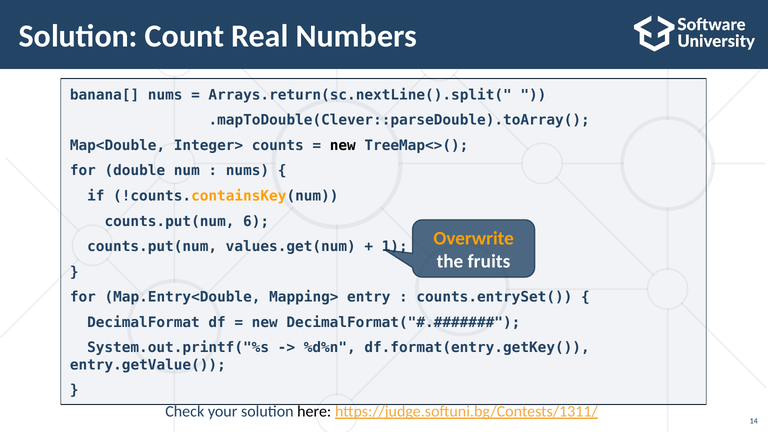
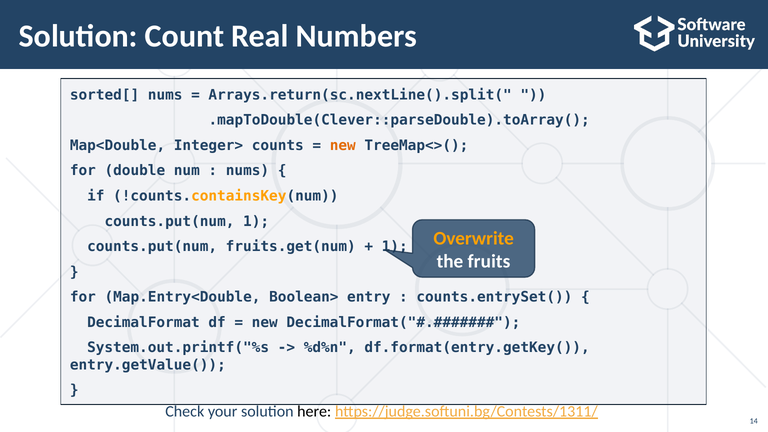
banana[: banana[ -> sorted[
new at (343, 145) colour: black -> orange
counts.put(num 6: 6 -> 1
values.get(num: values.get(num -> fruits.get(num
Mapping>: Mapping> -> Boolean>
